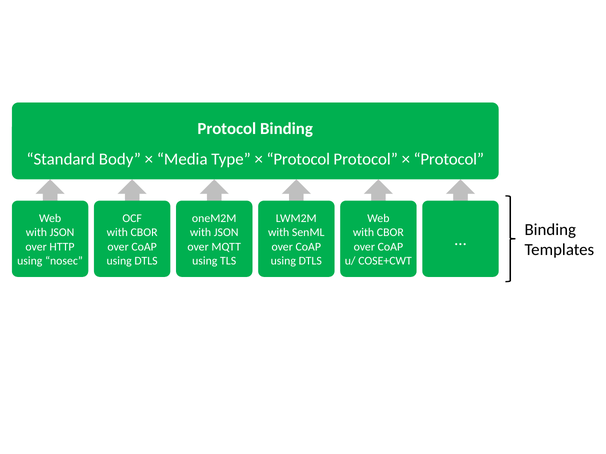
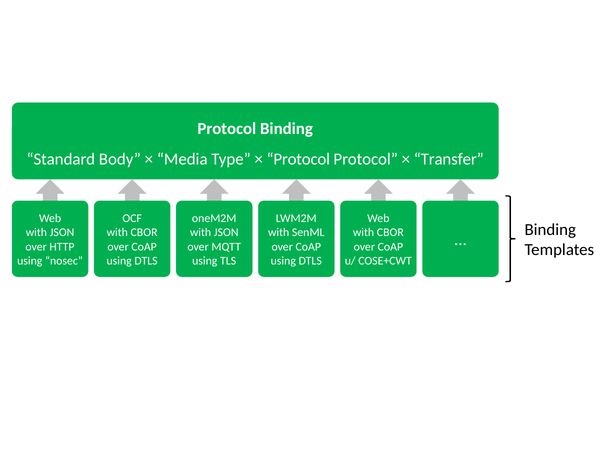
Protocol at (449, 159): Protocol -> Transfer
